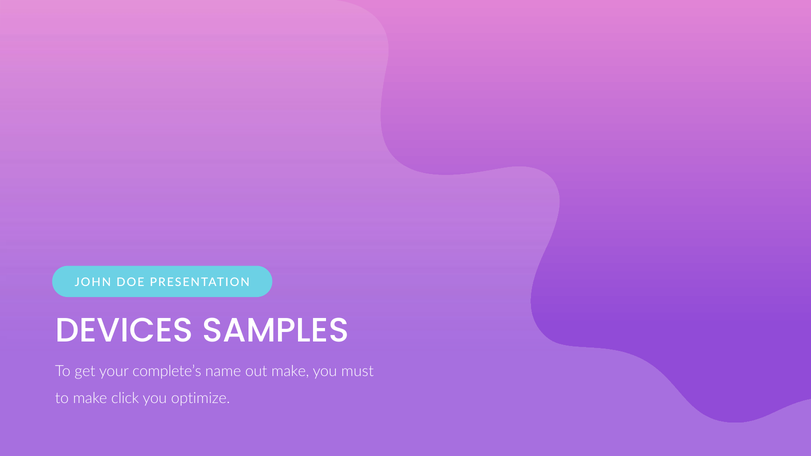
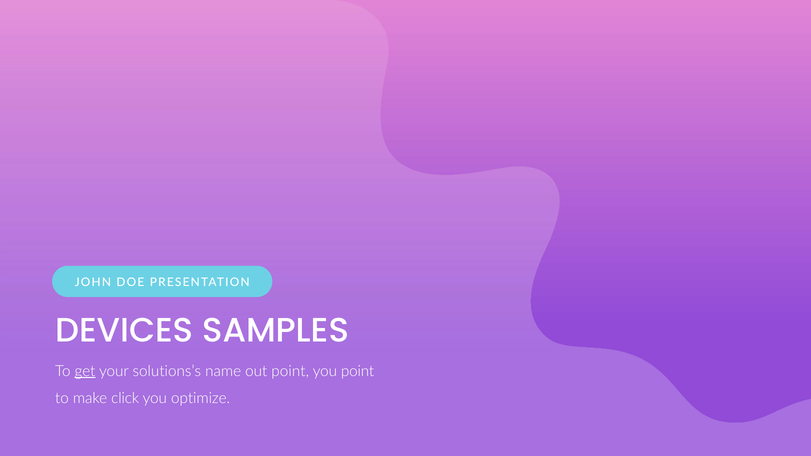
get underline: none -> present
complete’s: complete’s -> solutions’s
out make: make -> point
you must: must -> point
